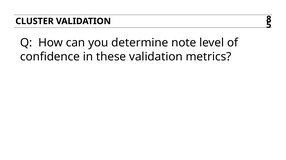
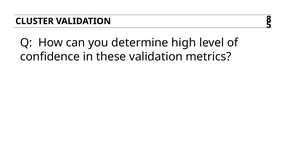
note: note -> high
